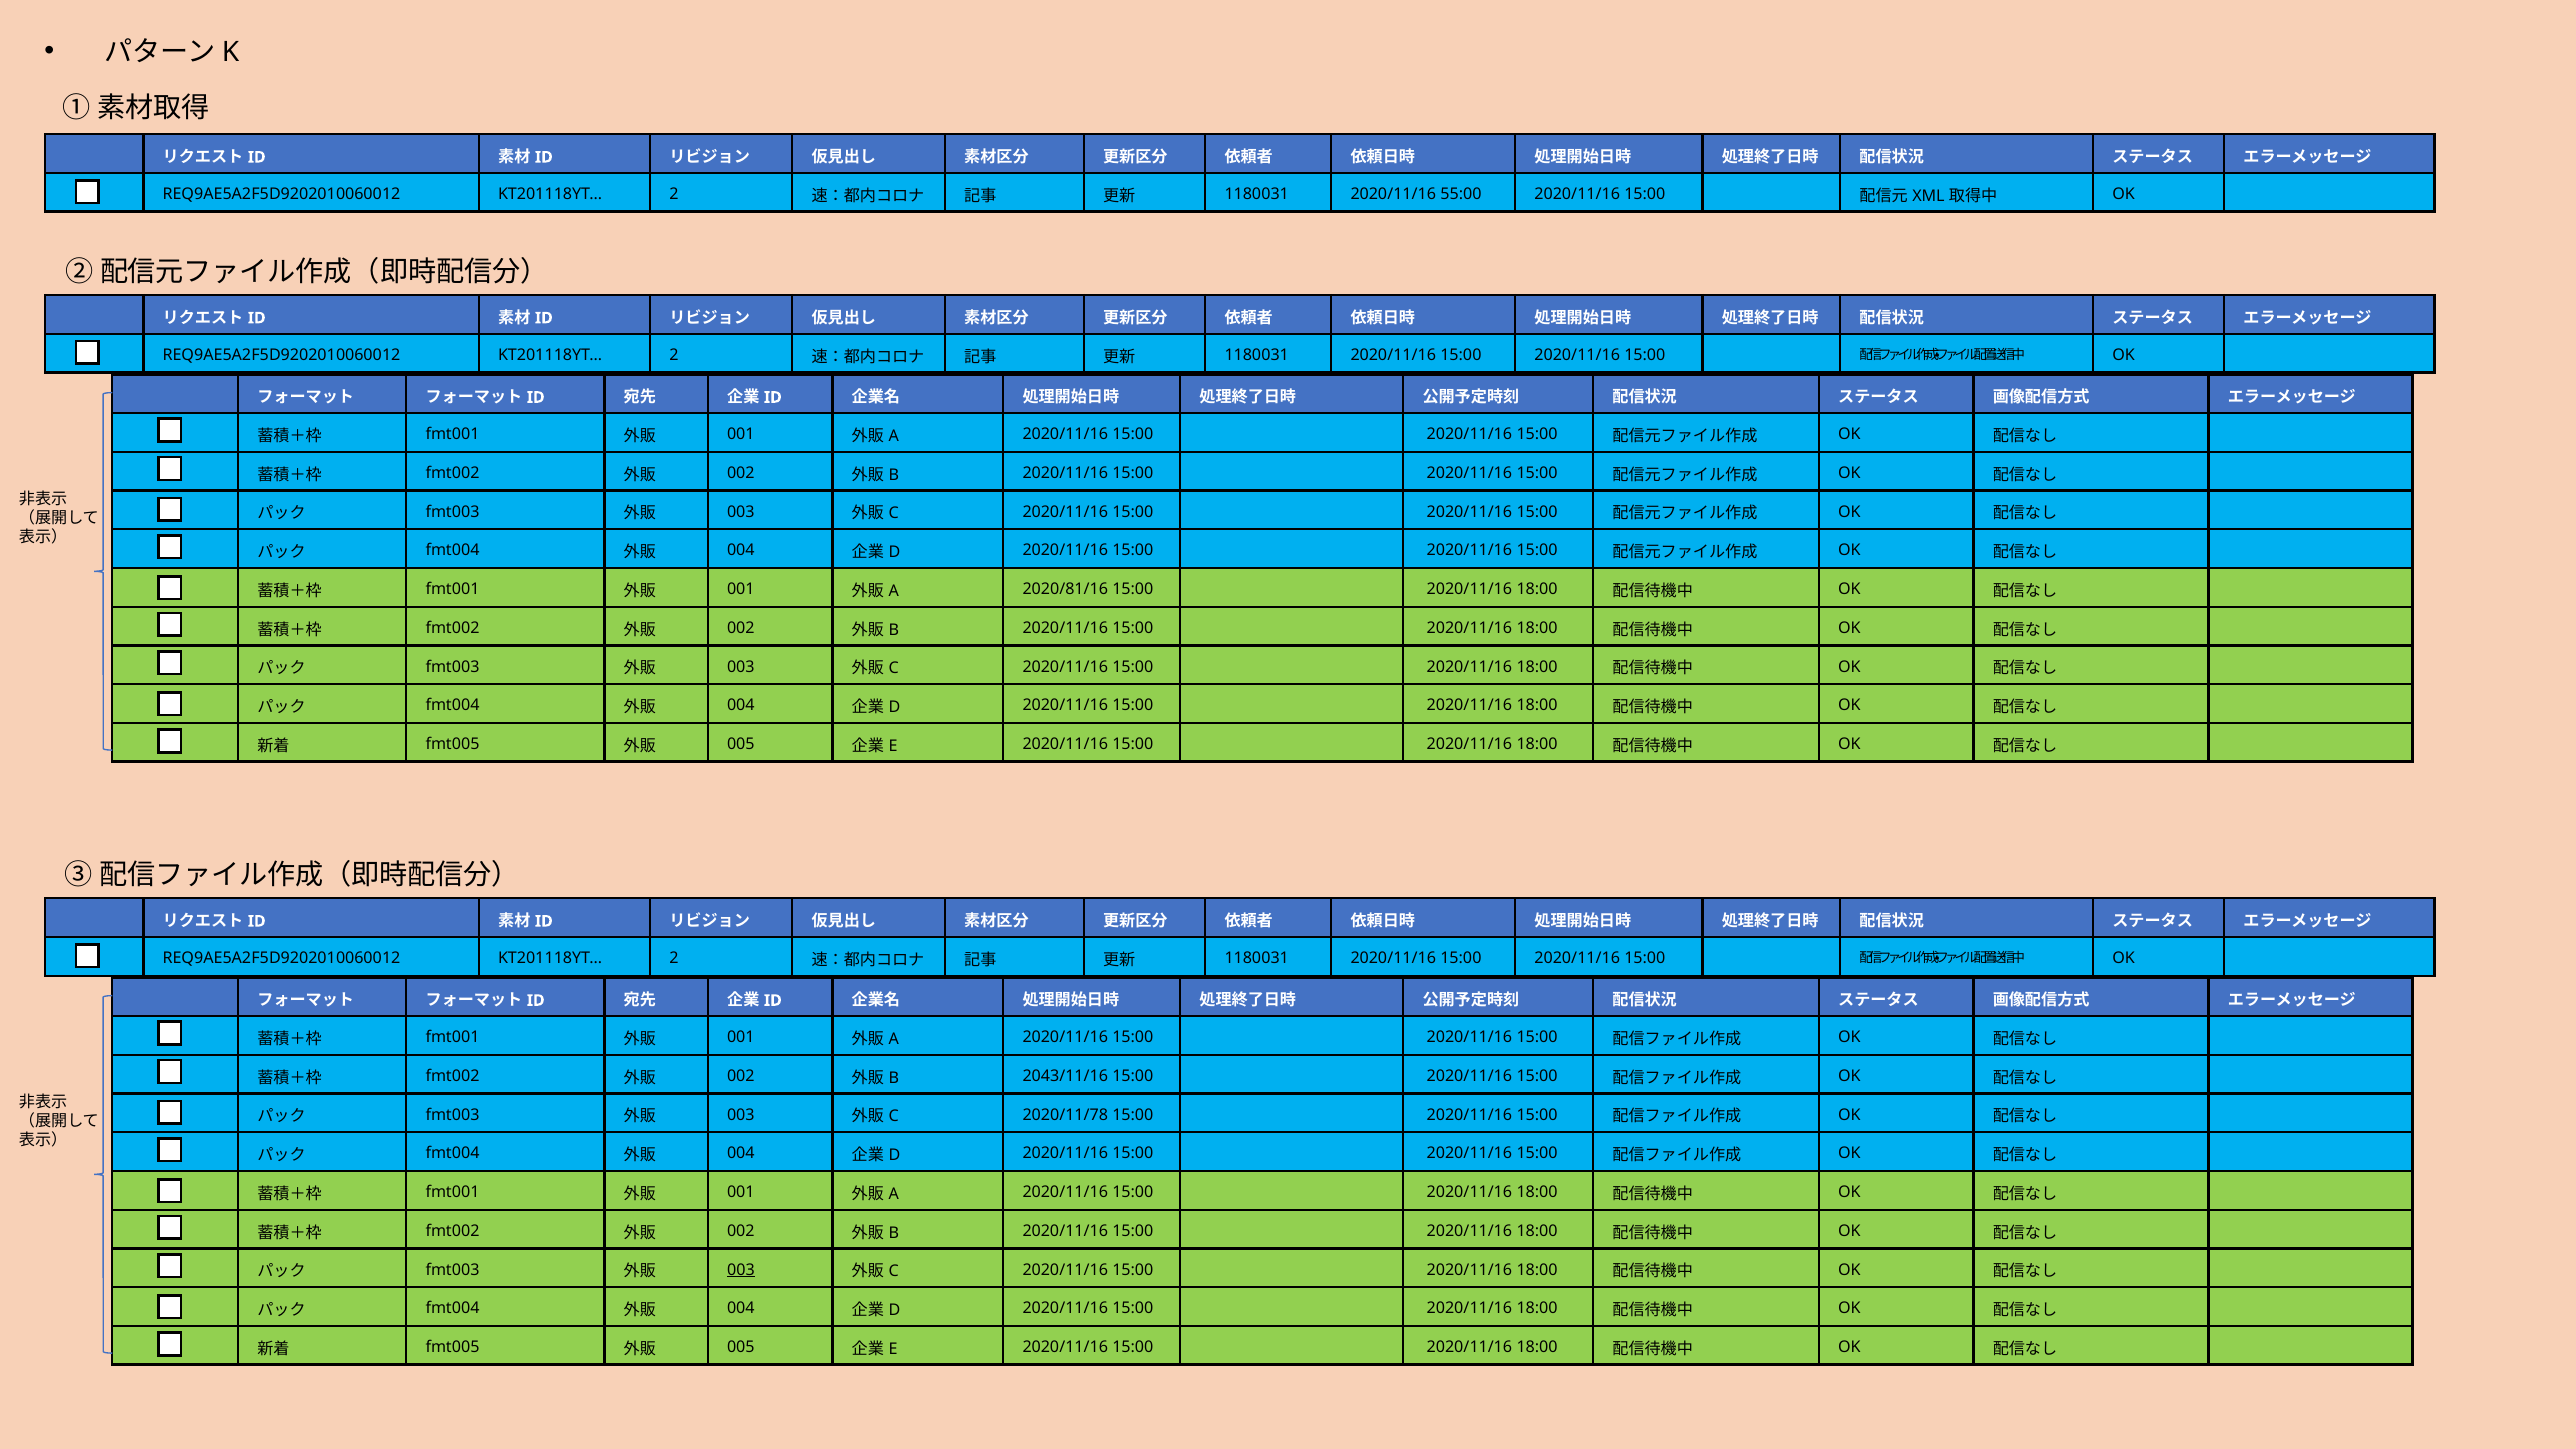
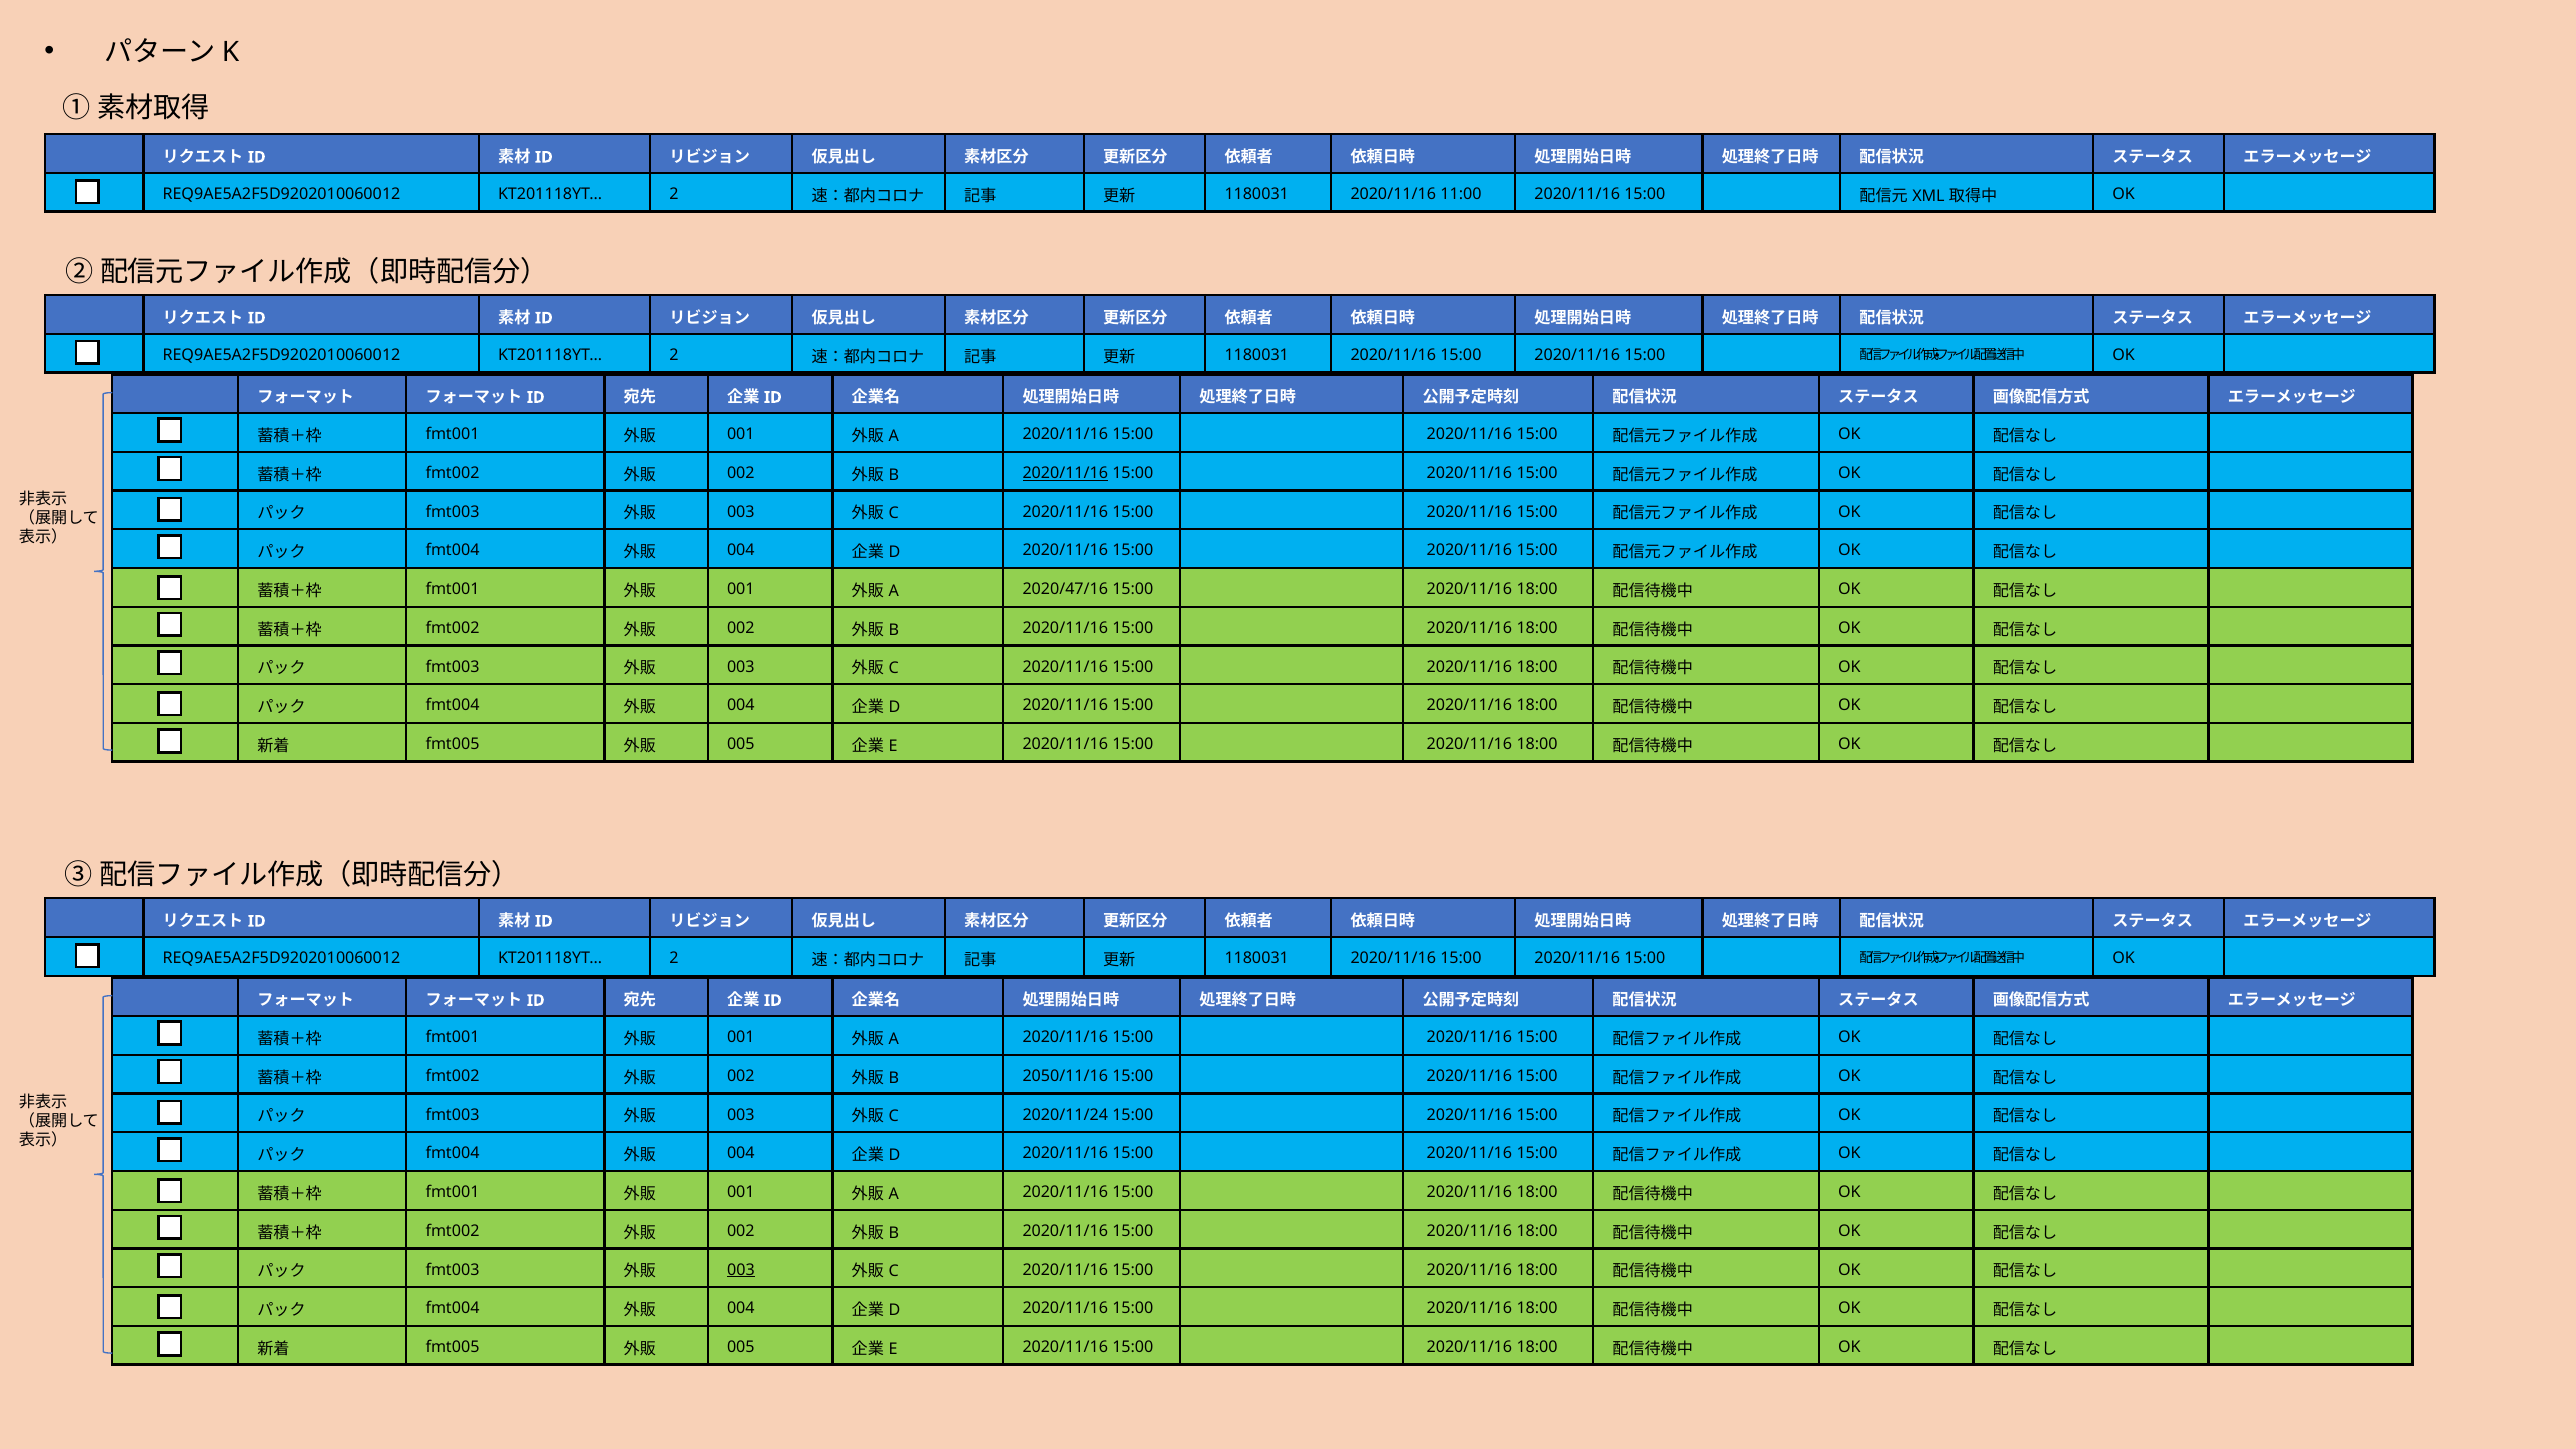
55:00: 55:00 -> 11:00
2020/11/16 at (1065, 473) underline: none -> present
2020/81/16: 2020/81/16 -> 2020/47/16
2043/11/16: 2043/11/16 -> 2050/11/16
2020/11/78: 2020/11/78 -> 2020/11/24
